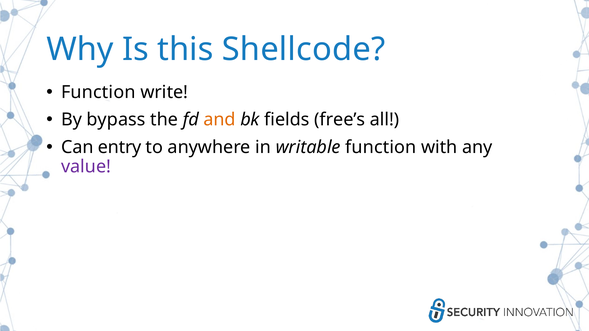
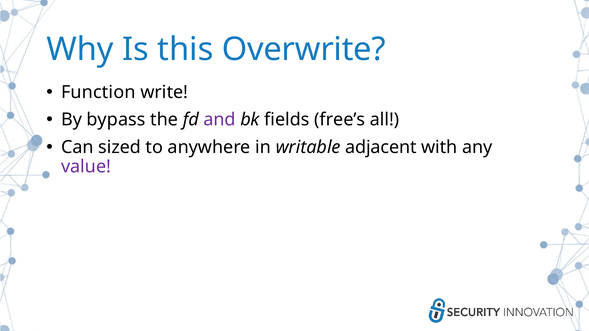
Shellcode: Shellcode -> Overwrite
and colour: orange -> purple
entry: entry -> sized
writable function: function -> adjacent
